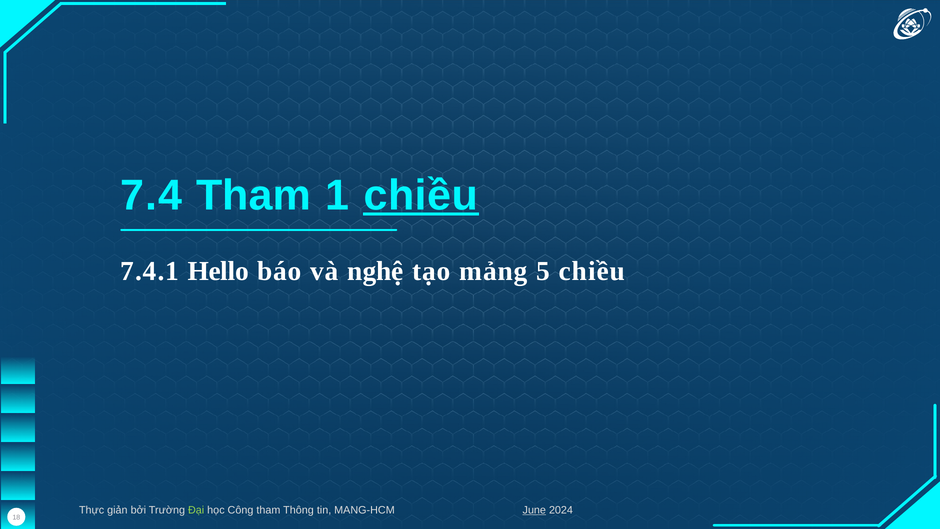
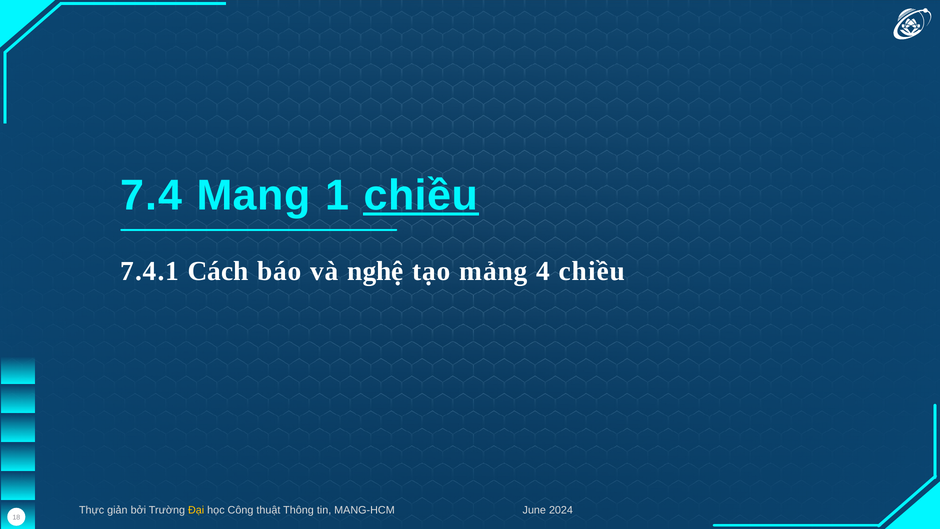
7.4 Tham: Tham -> Mang
Hello: Hello -> Cách
5: 5 -> 4
Đại colour: light green -> yellow
Công tham: tham -> thuật
June underline: present -> none
